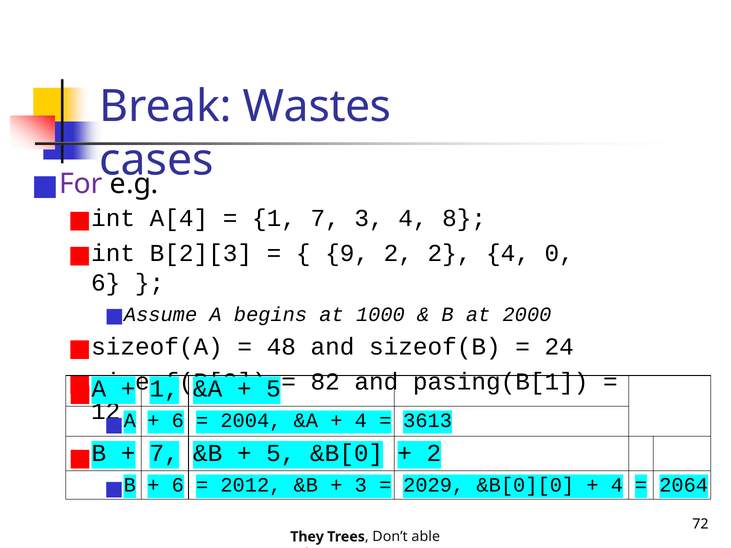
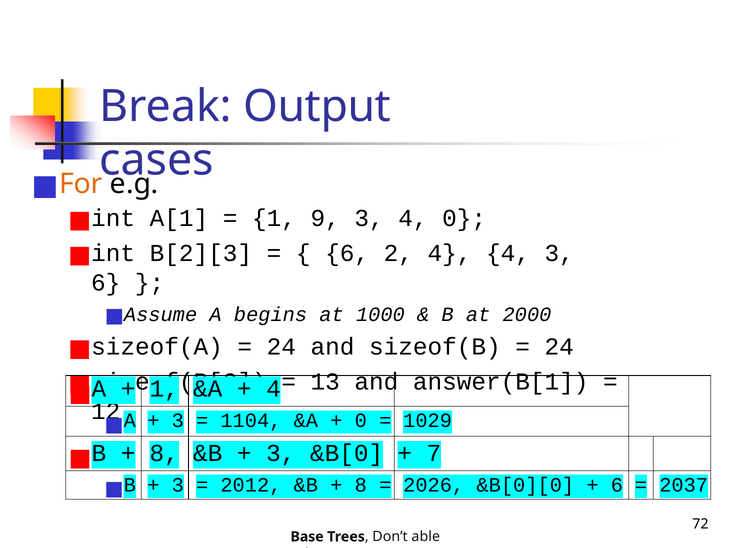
Wastes: Wastes -> Output
For colour: purple -> orange
A[4: A[4 -> A[1
1 7: 7 -> 9
4 8: 8 -> 0
9 at (347, 253): 9 -> 6
2 2: 2 -> 4
4 0: 0 -> 3
48 at (281, 347): 48 -> 24
82: 82 -> 13
pasing(B[1: pasing(B[1 -> answer(B[1
5 at (273, 389): 5 -> 4
6 at (178, 421): 6 -> 3
2004: 2004 -> 1104
4 at (361, 421): 4 -> 0
3613: 3613 -> 1029
7 at (164, 454): 7 -> 8
5 at (281, 454): 5 -> 3
2 at (434, 454): 2 -> 7
6 at (178, 485): 6 -> 3
3 at (361, 485): 3 -> 8
2029: 2029 -> 2026
4 at (617, 485): 4 -> 6
2064: 2064 -> 2037
They: They -> Base
